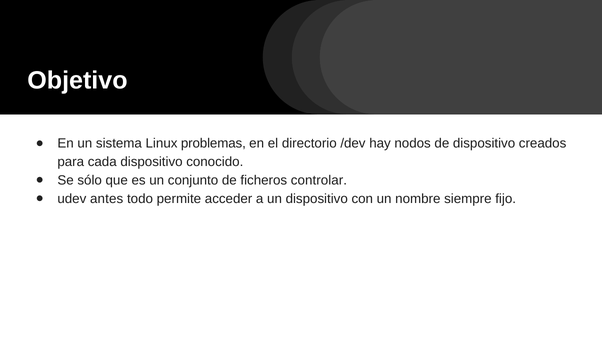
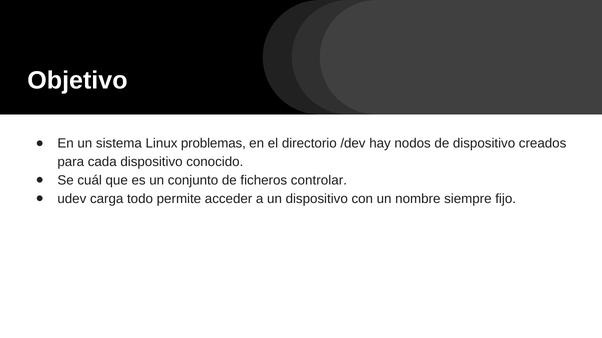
sólo: sólo -> cuál
antes: antes -> carga
